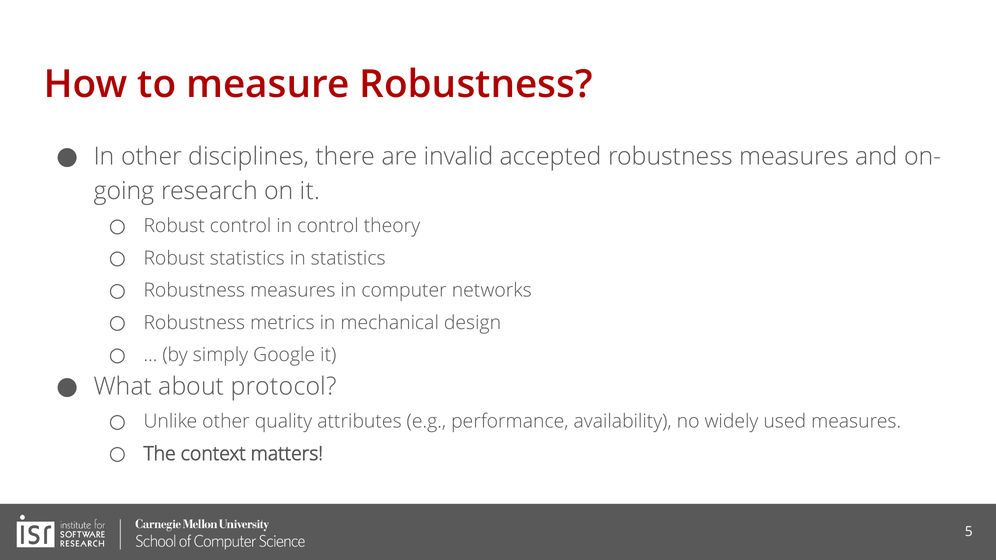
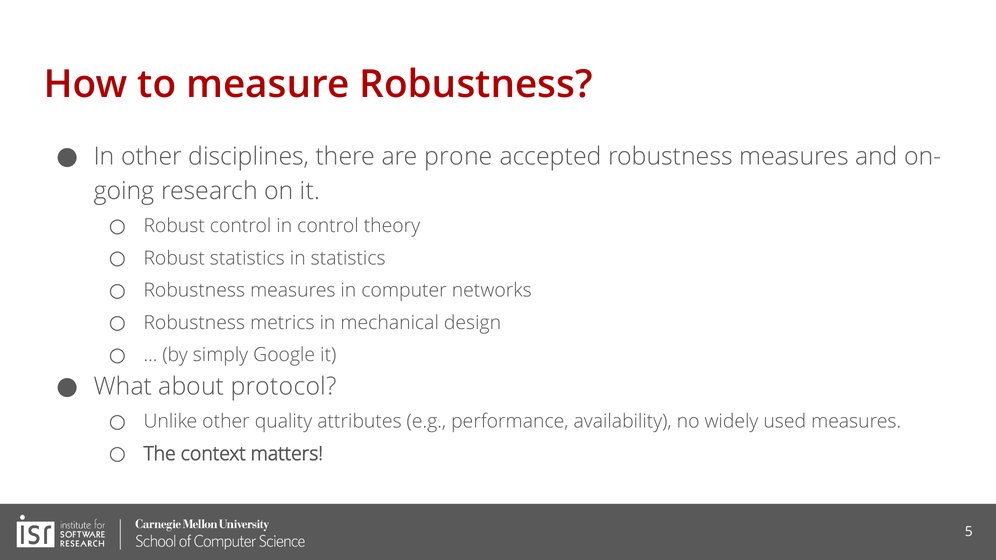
invalid: invalid -> prone
